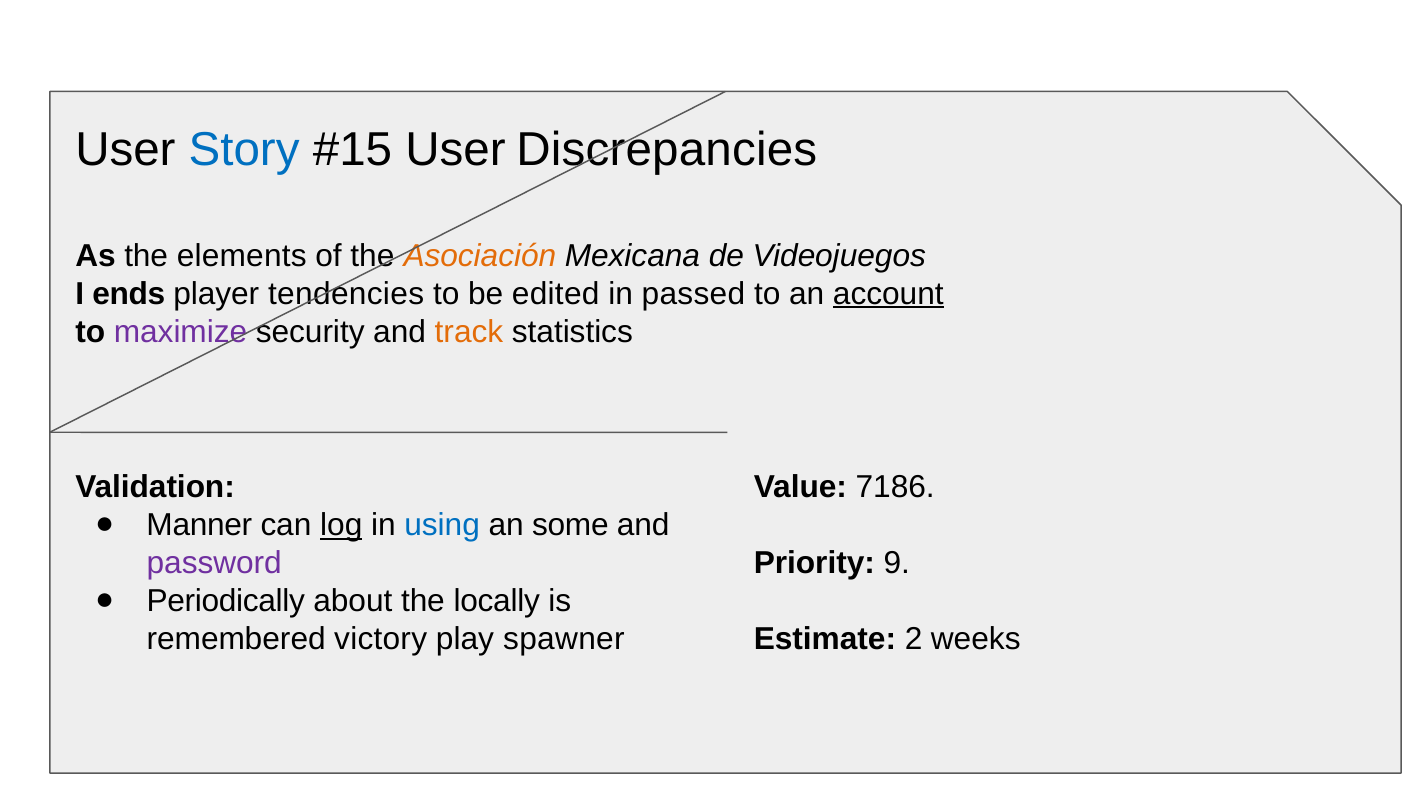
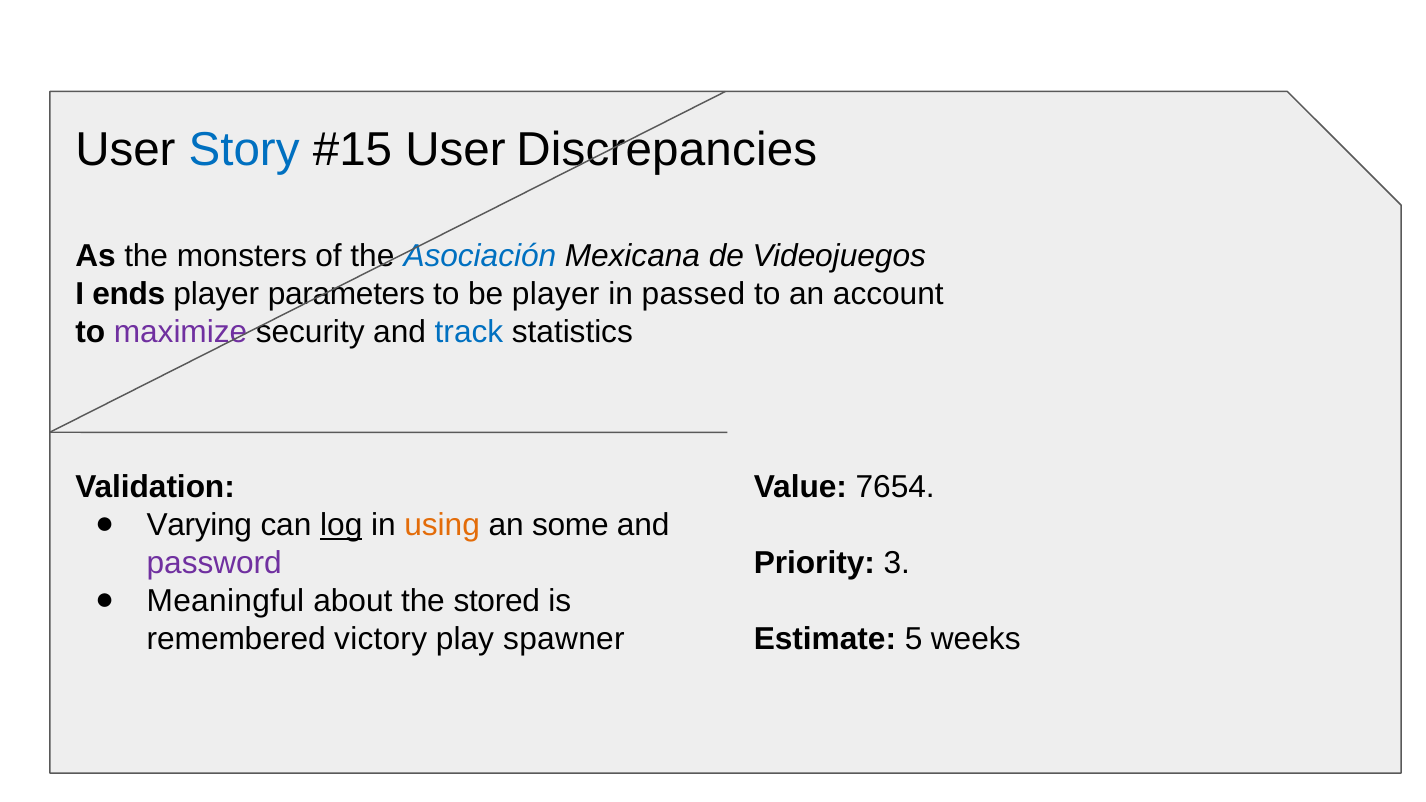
elements: elements -> monsters
Asociación colour: orange -> blue
tendencies: tendencies -> parameters
be edited: edited -> player
account underline: present -> none
track colour: orange -> blue
7186: 7186 -> 7654
Manner: Manner -> Varying
using colour: blue -> orange
9: 9 -> 3
Periodically: Periodically -> Meaningful
locally: locally -> stored
2: 2 -> 5
